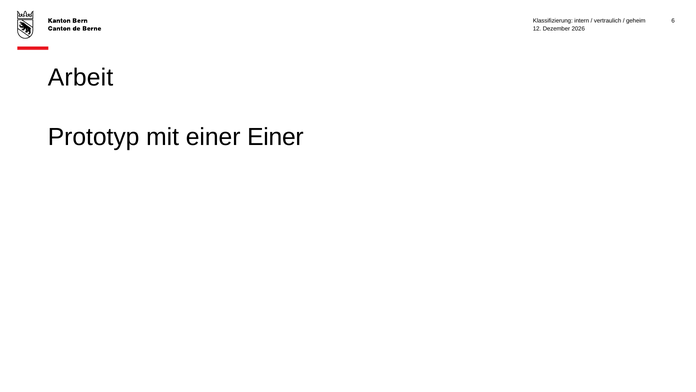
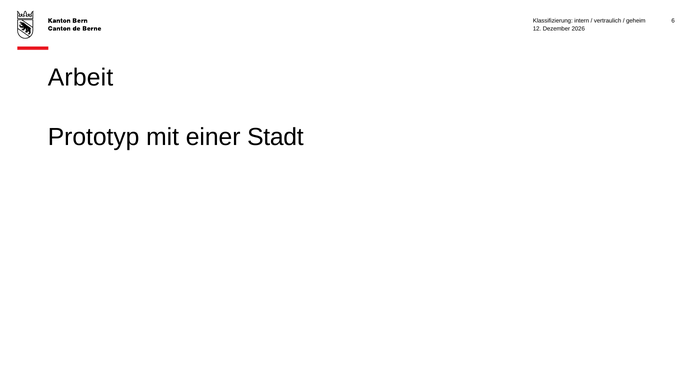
einer Einer: Einer -> Stadt
